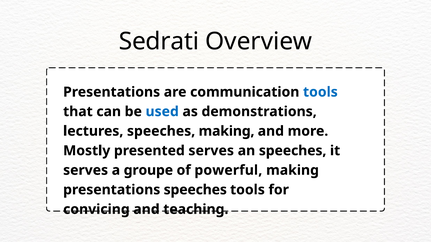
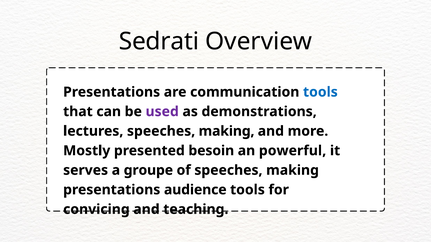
used colour: blue -> purple
presented serves: serves -> besoin
an speeches: speeches -> powerful
of powerful: powerful -> speeches
presentations speeches: speeches -> audience
